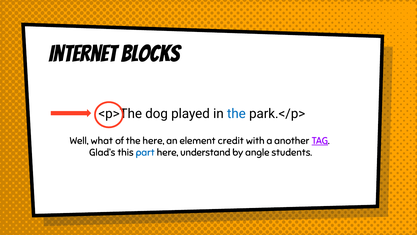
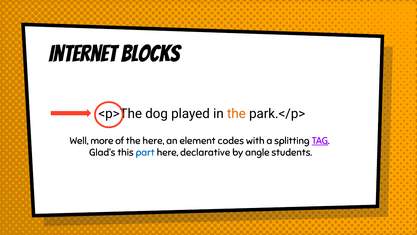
the at (236, 113) colour: blue -> orange
what: what -> more
credit: credit -> codes
another: another -> splitting
understand: understand -> declarative
